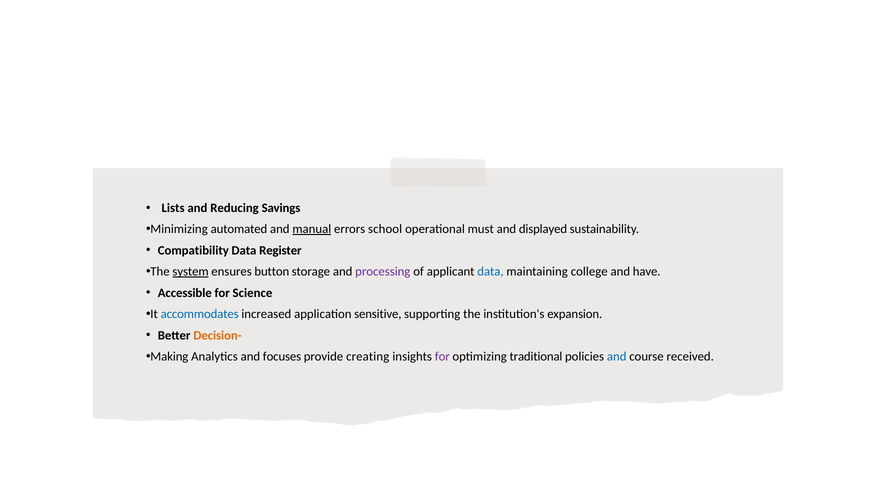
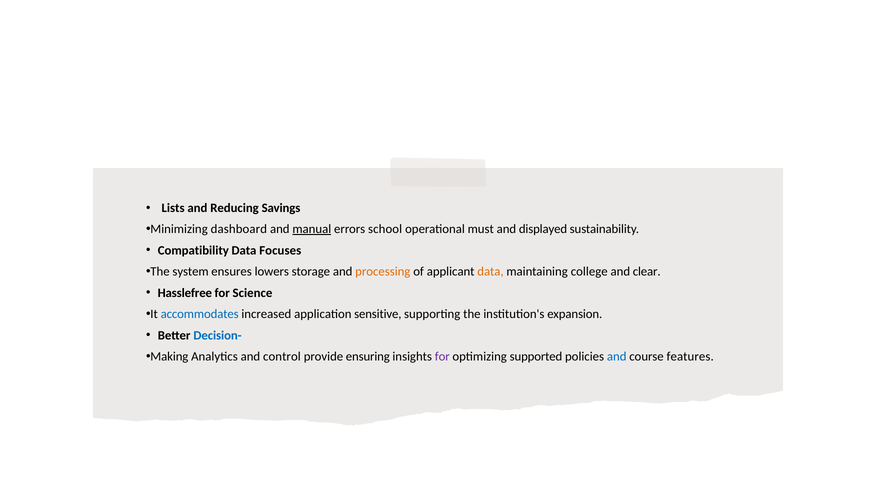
automated: automated -> dashboard
Register: Register -> Focuses
system underline: present -> none
button: button -> lowers
processing colour: purple -> orange
data at (490, 271) colour: blue -> orange
have: have -> clear
Accessible: Accessible -> Hasslefree
Decision- colour: orange -> blue
focuses: focuses -> control
creating: creating -> ensuring
traditional: traditional -> supported
received: received -> features
